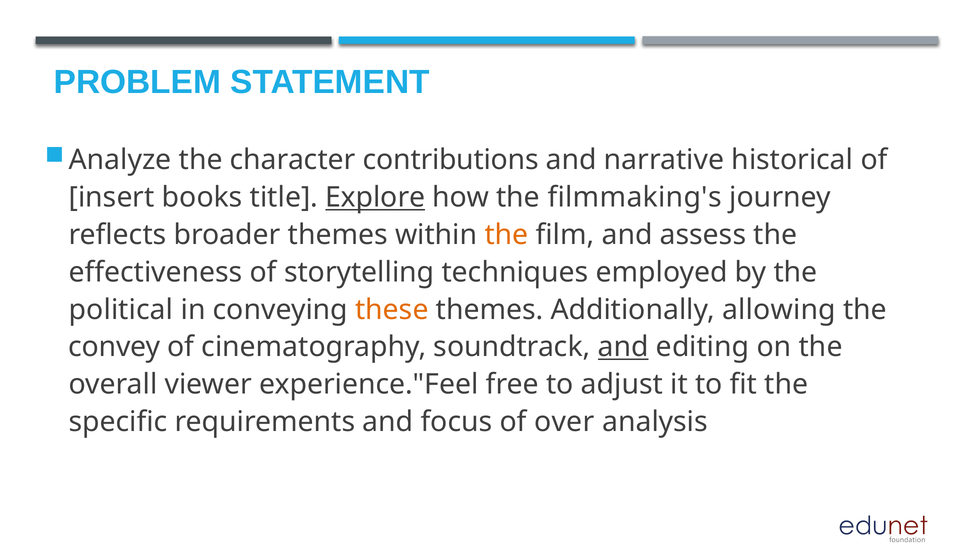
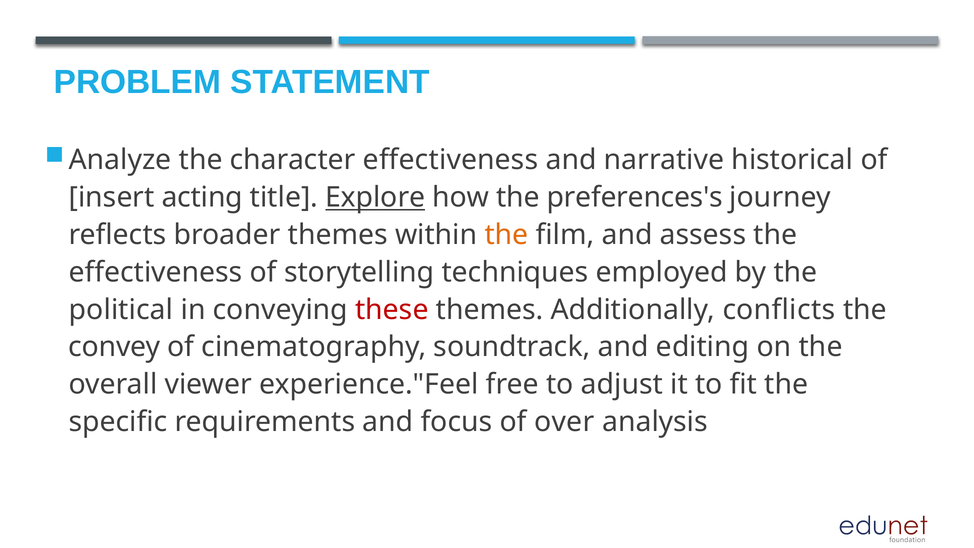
character contributions: contributions -> effectiveness
books: books -> acting
filmmaking's: filmmaking's -> preferences's
these colour: orange -> red
allowing: allowing -> conflicts
and at (623, 347) underline: present -> none
